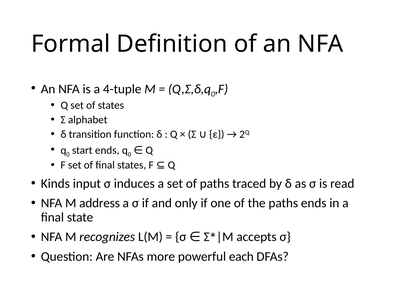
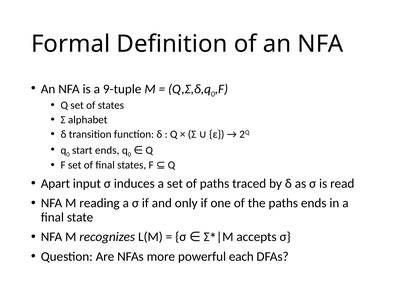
4-tuple: 4-tuple -> 9-tuple
Kinds: Kinds -> Apart
address: address -> reading
